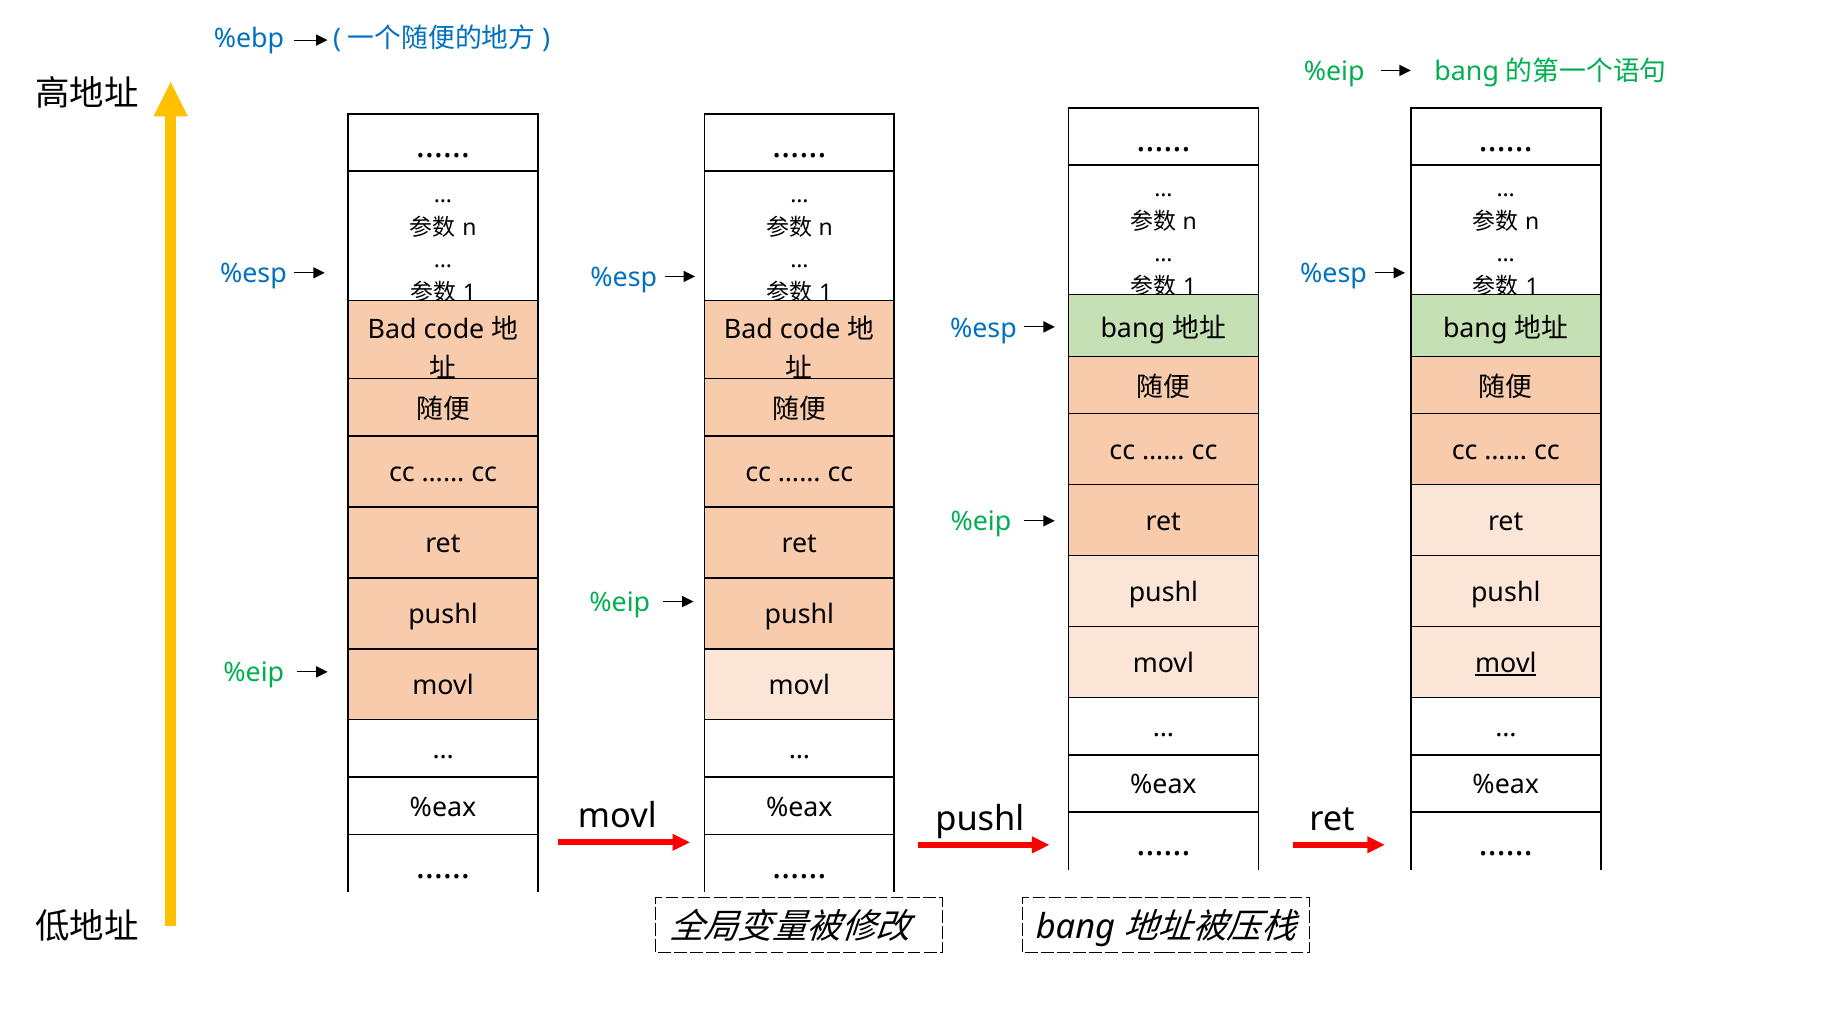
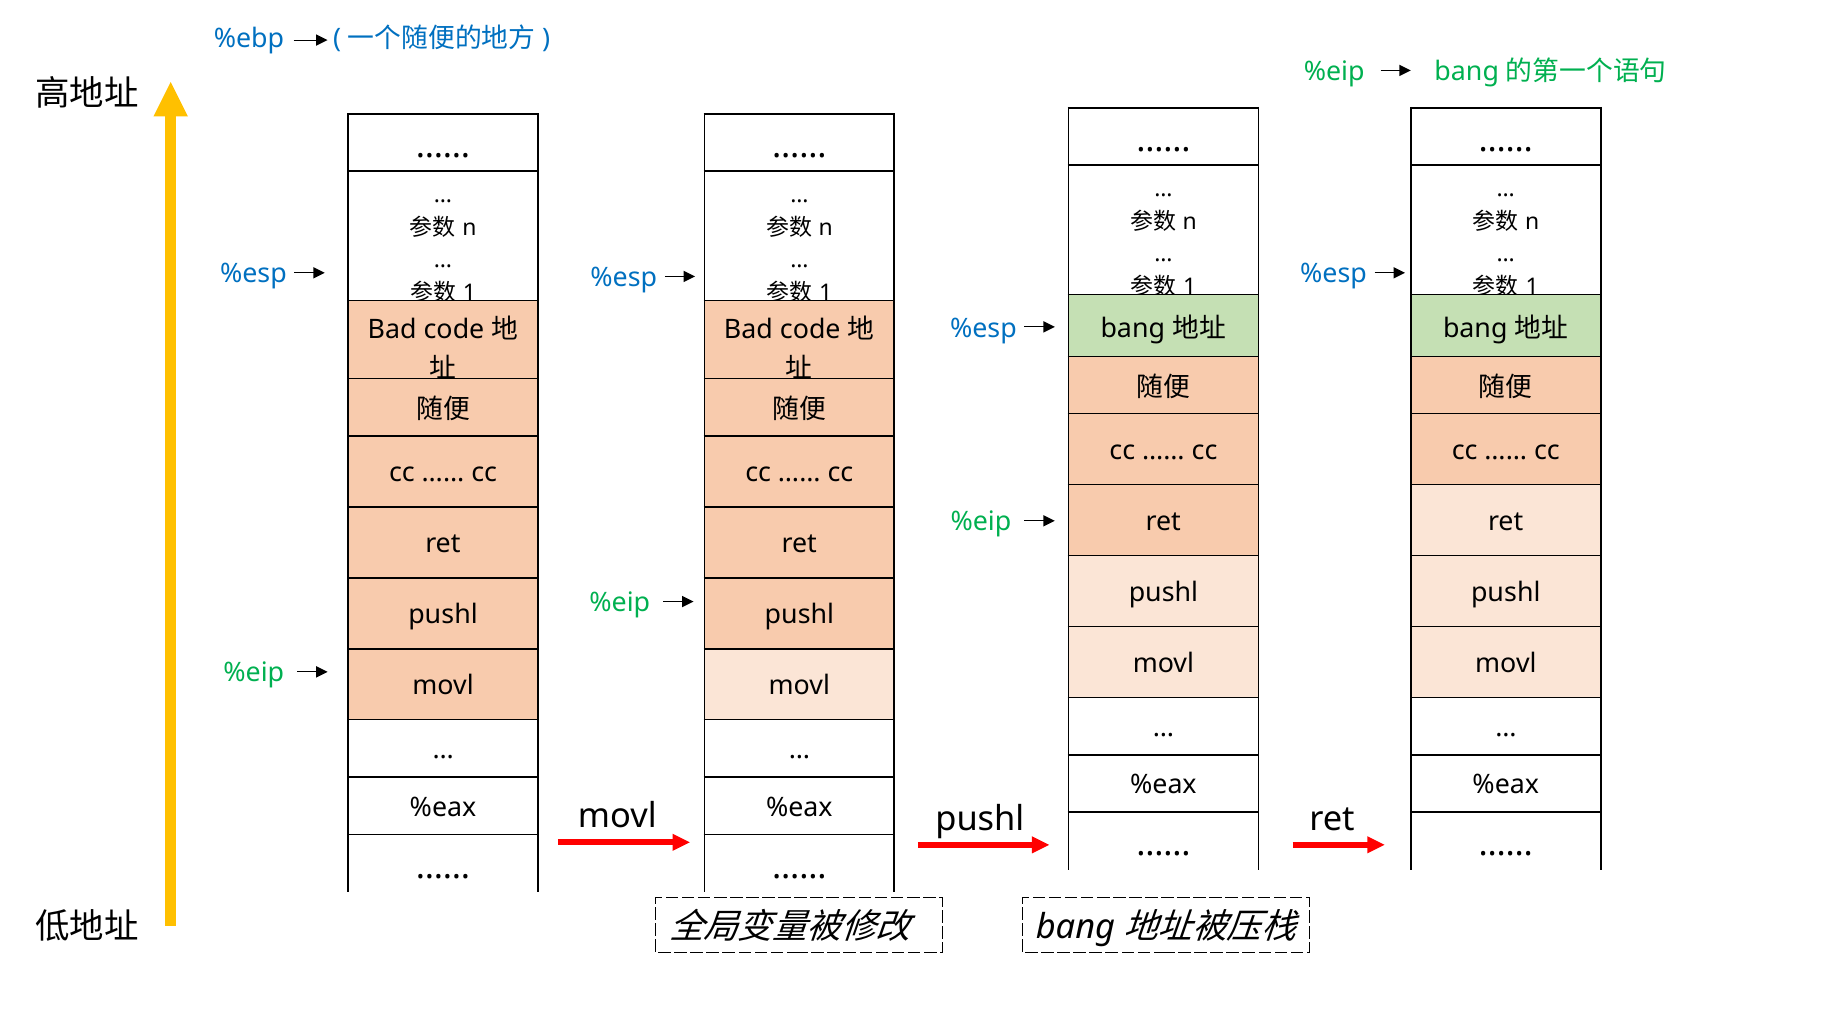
movl at (1506, 664) underline: present -> none
